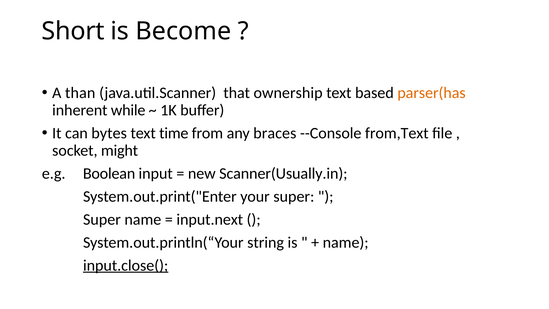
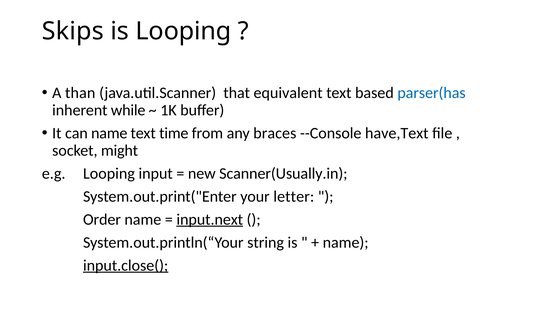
Short: Short -> Skips
is Become: Become -> Looping
ownership: ownership -> equivalent
parser(has colour: orange -> blue
can bytes: bytes -> name
from,Text: from,Text -> have,Text
e.g Boolean: Boolean -> Looping
your super: super -> letter
Super at (102, 219): Super -> Order
input.next underline: none -> present
